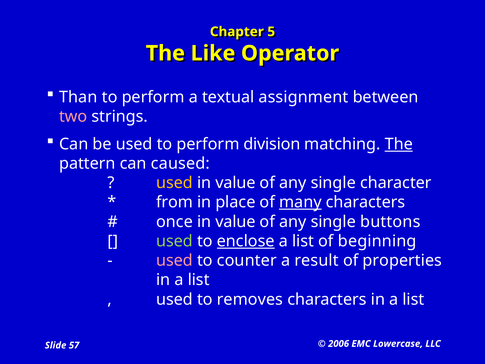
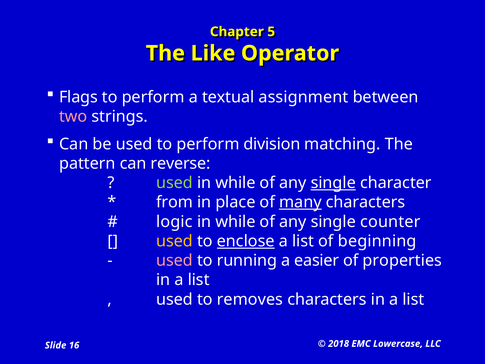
Than: Than -> Flags
The at (399, 144) underline: present -> none
caused: caused -> reverse
used at (174, 183) colour: yellow -> light green
value at (235, 183): value -> while
single at (333, 183) underline: none -> present
once: once -> logic
value at (235, 222): value -> while
buttons: buttons -> counter
used at (174, 241) colour: light green -> yellow
counter: counter -> running
result: result -> easier
2006: 2006 -> 2018
57: 57 -> 16
